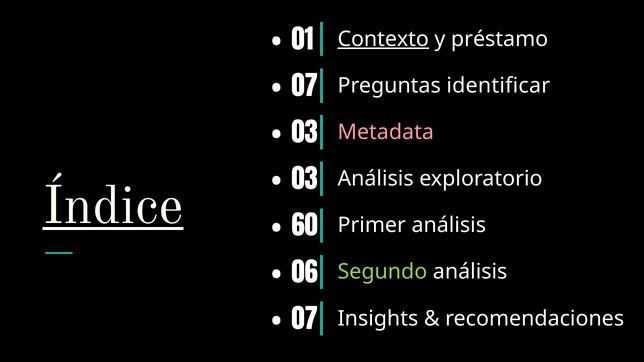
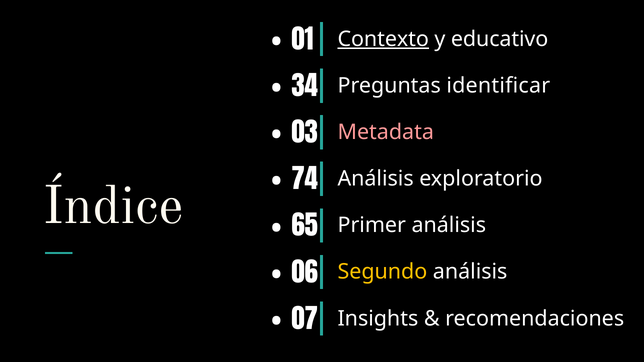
préstamo: préstamo -> educativo
07 at (305, 87): 07 -> 34
03 at (305, 181): 03 -> 74
Índice underline: present -> none
60: 60 -> 65
Segundo colour: light green -> yellow
